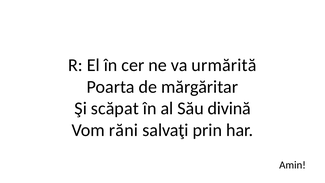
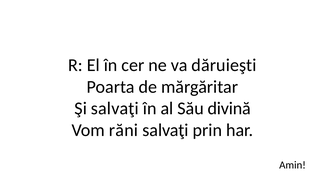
urmărită: urmărită -> dăruieşti
Şi scăpat: scăpat -> salvaţi
